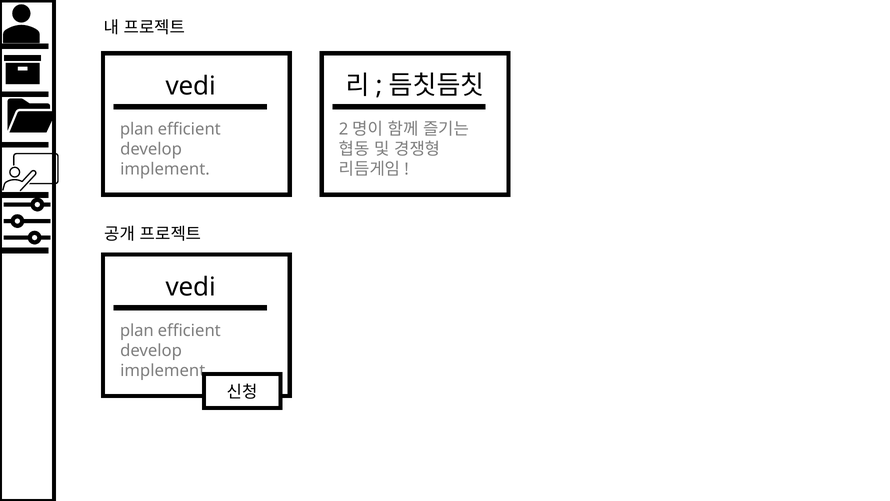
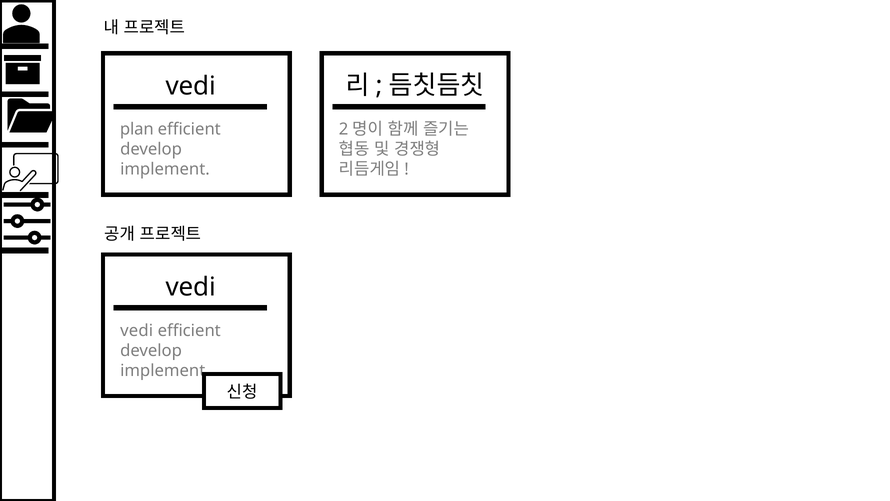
plan at (137, 330): plan -> vedi
